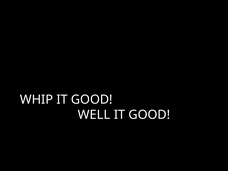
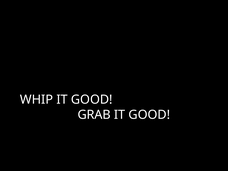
WELL: WELL -> GRAB
